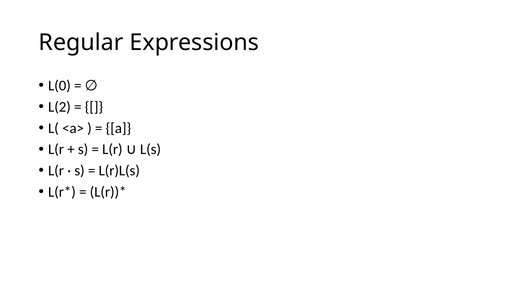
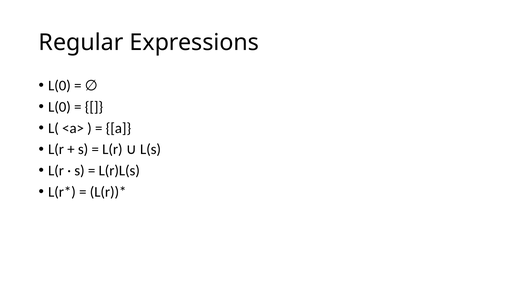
L(2 at (59, 107): L(2 -> L(0
